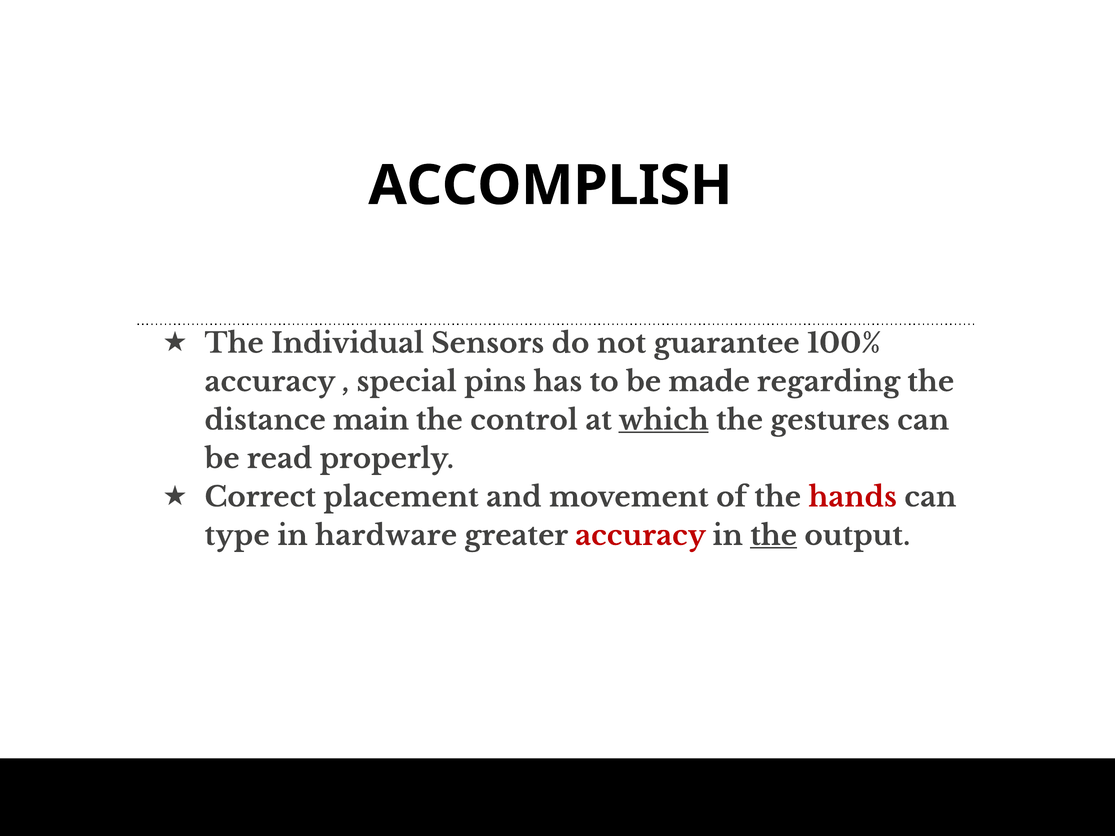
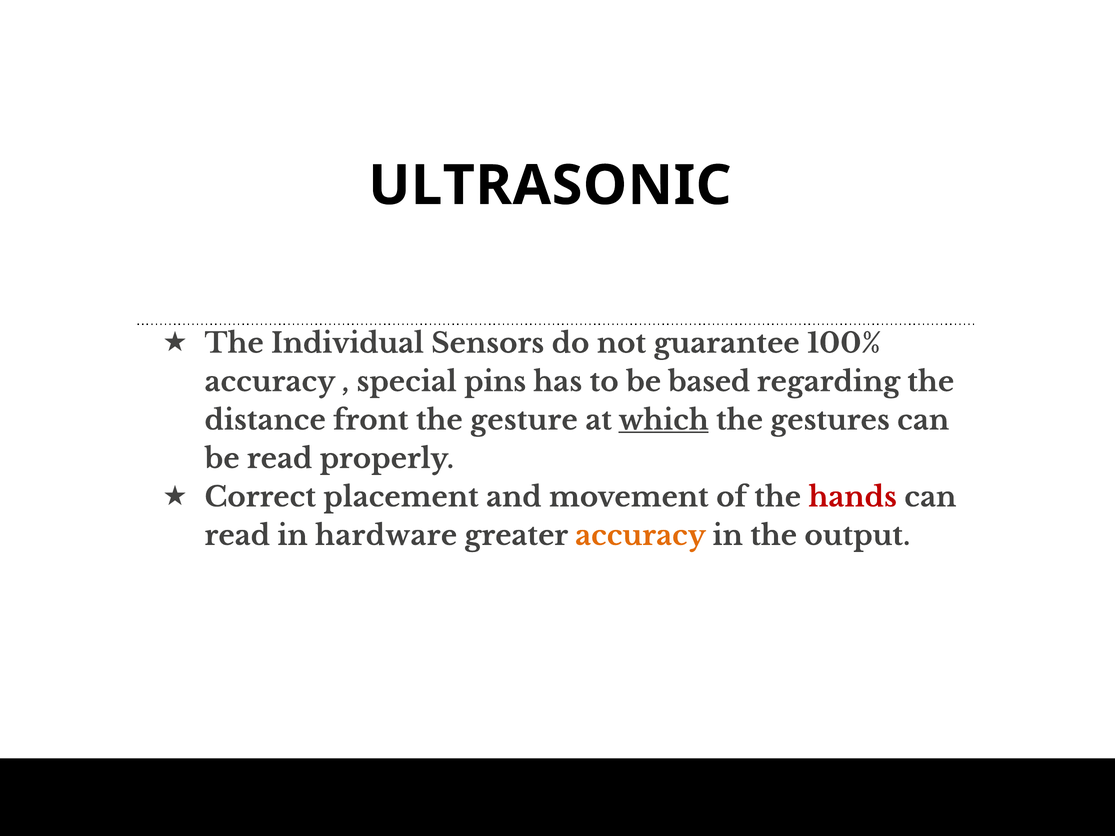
ACCOMPLISH: ACCOMPLISH -> ULTRASONIC
made: made -> based
main: main -> front
control: control -> gesture
type at (237, 536): type -> read
accuracy at (640, 536) colour: red -> orange
the at (774, 536) underline: present -> none
